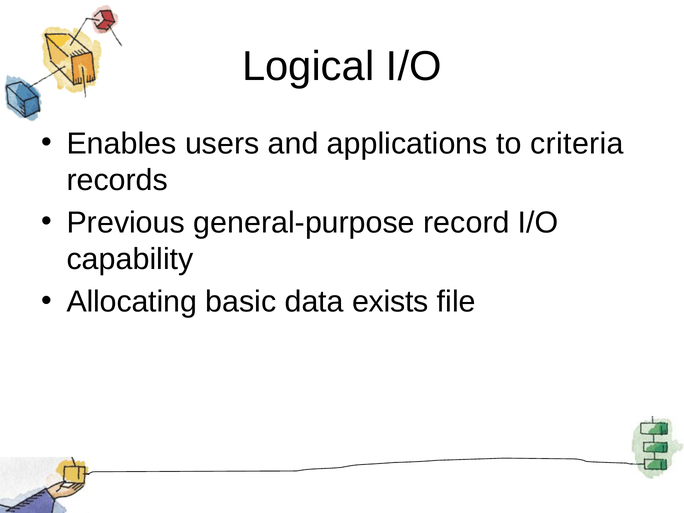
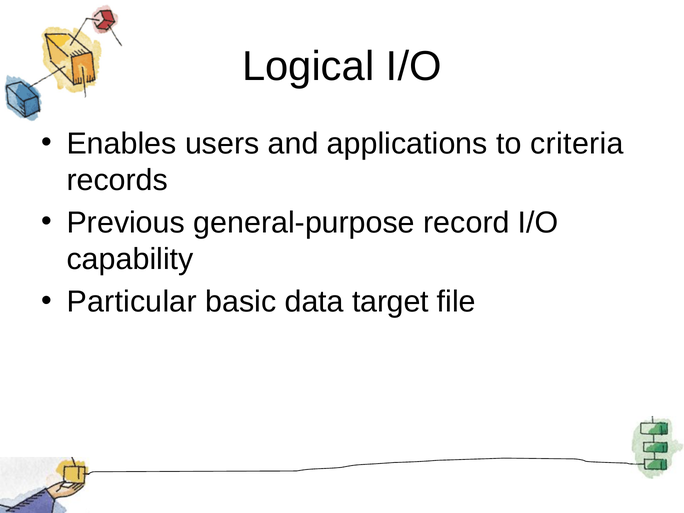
Allocating: Allocating -> Particular
exists: exists -> target
